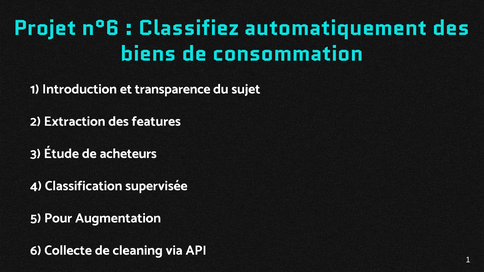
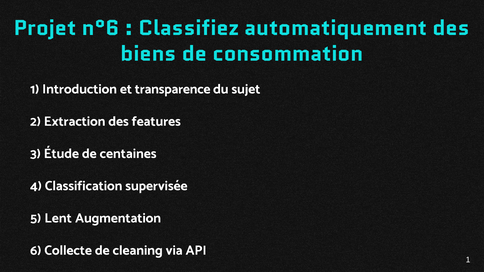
acheteurs: acheteurs -> centaines
Pour: Pour -> Lent
